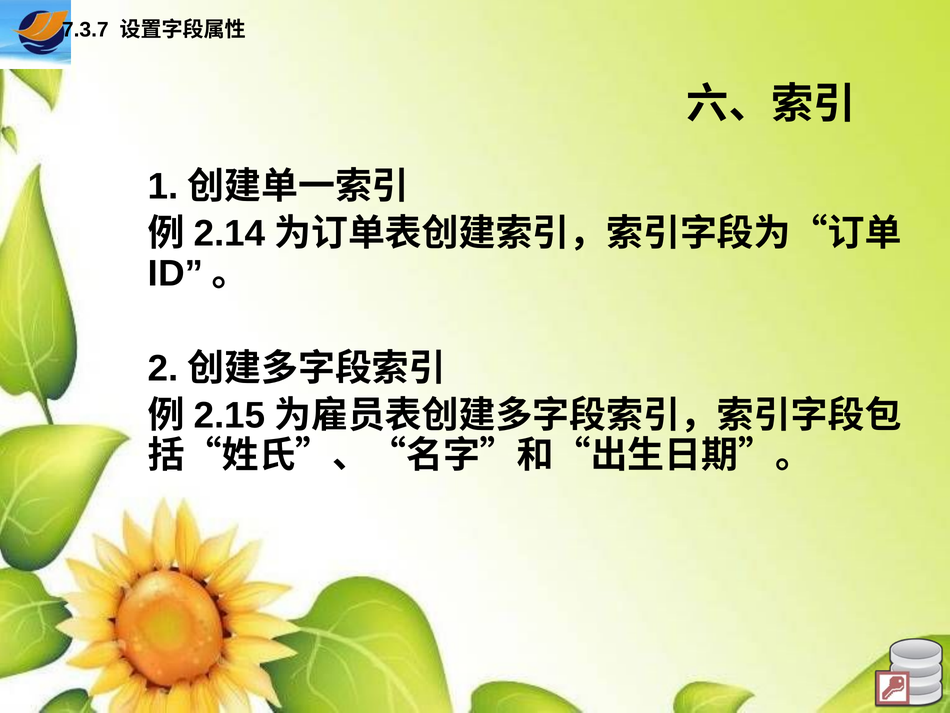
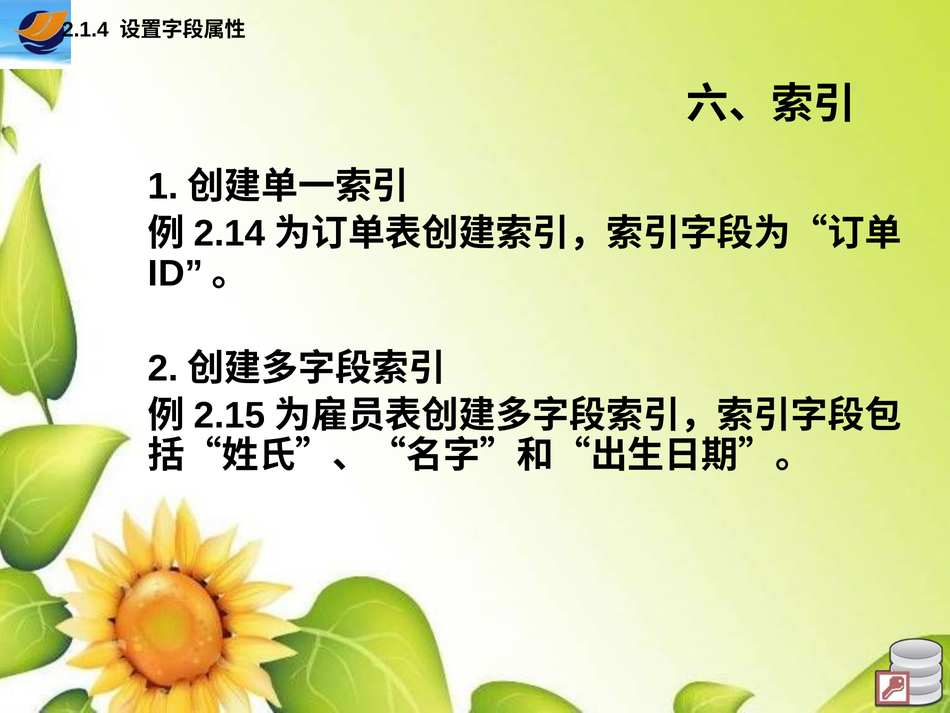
7.3.7: 7.3.7 -> 2.1.4
